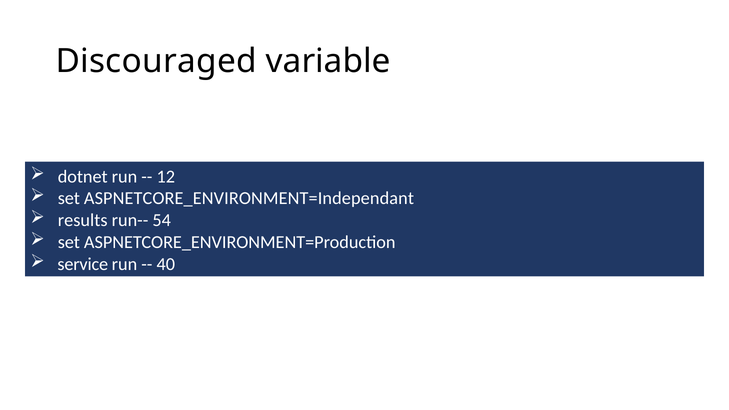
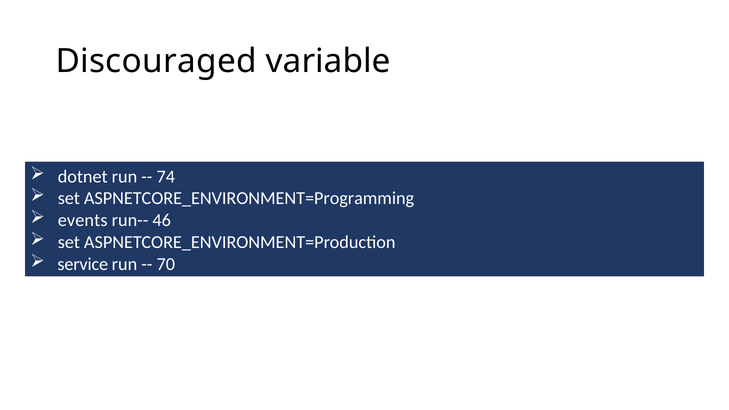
12: 12 -> 74
ASPNETCORE_ENVIRONMENT=Independant: ASPNETCORE_ENVIRONMENT=Independant -> ASPNETCORE_ENVIRONMENT=Programming
results: results -> events
54: 54 -> 46
40: 40 -> 70
